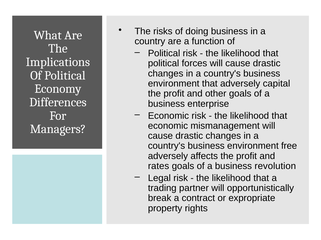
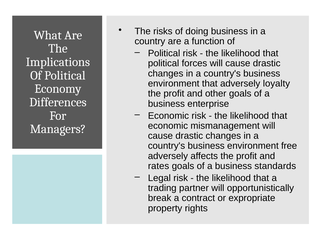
capital: capital -> loyalty
revolution: revolution -> standards
